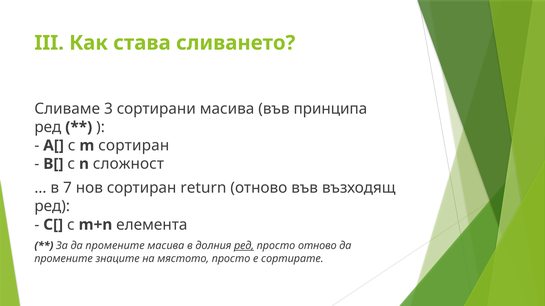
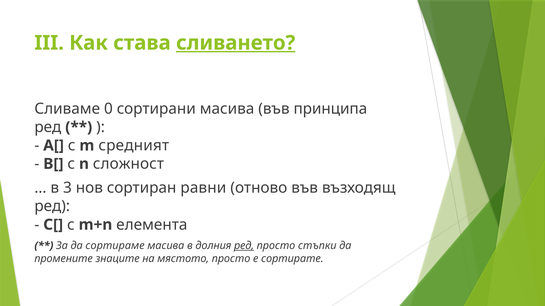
сливането underline: none -> present
3: 3 -> 0
m сортиран: сортиран -> средният
7: 7 -> 3
return: return -> равни
За да промените: промените -> сортираме
просто отново: отново -> стъпки
